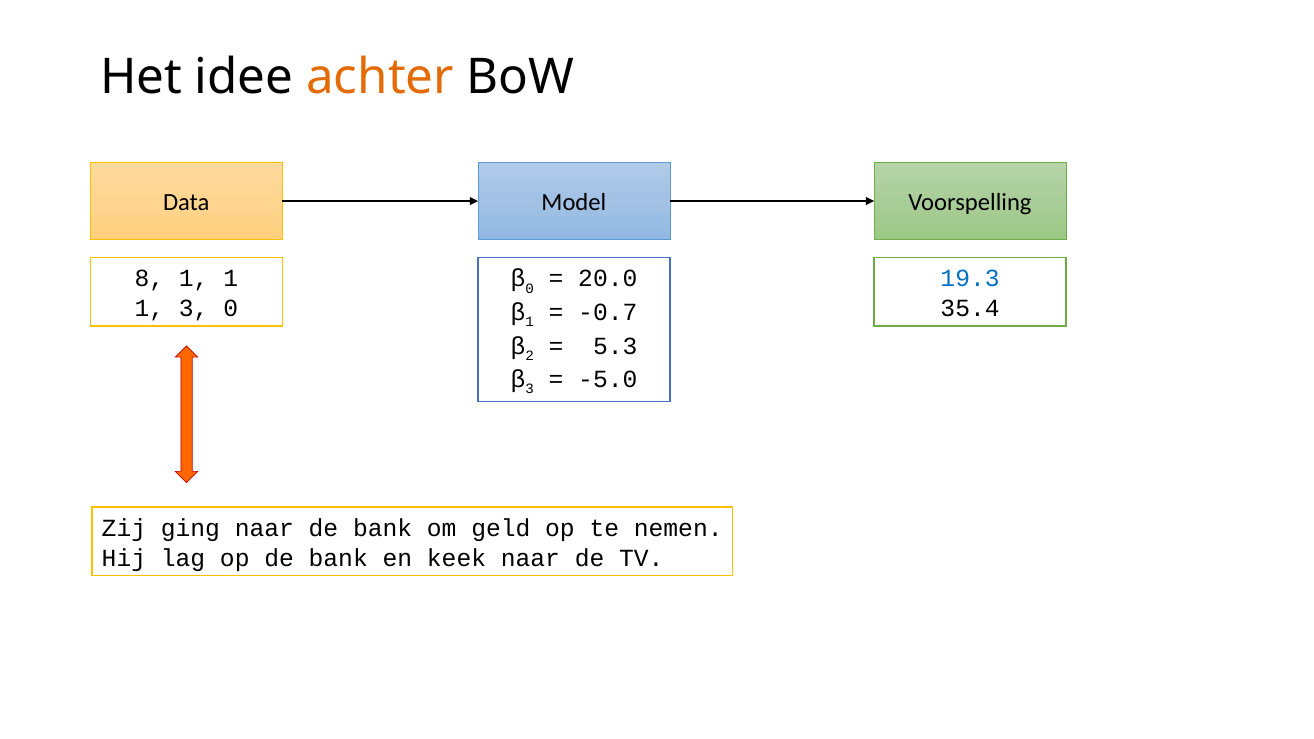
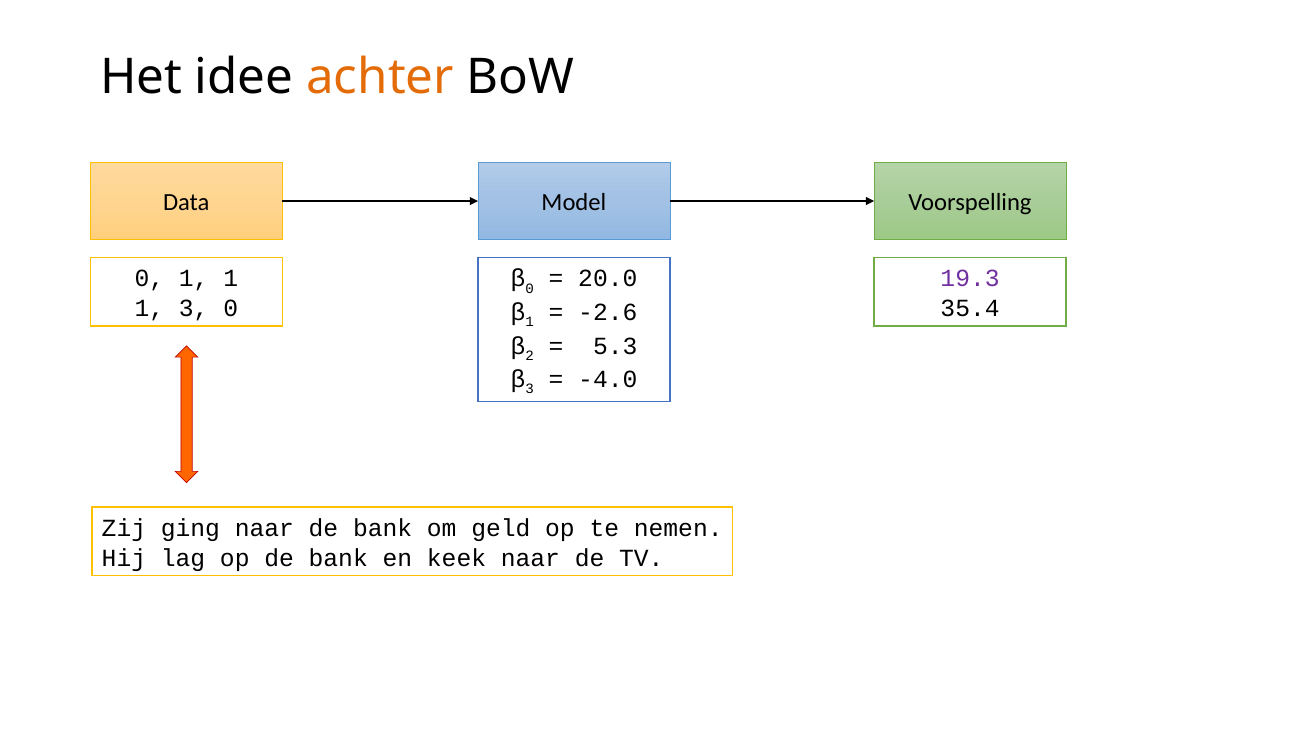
8 at (149, 279): 8 -> 0
19.3 colour: blue -> purple
-0.7: -0.7 -> -2.6
-5.0: -5.0 -> -4.0
